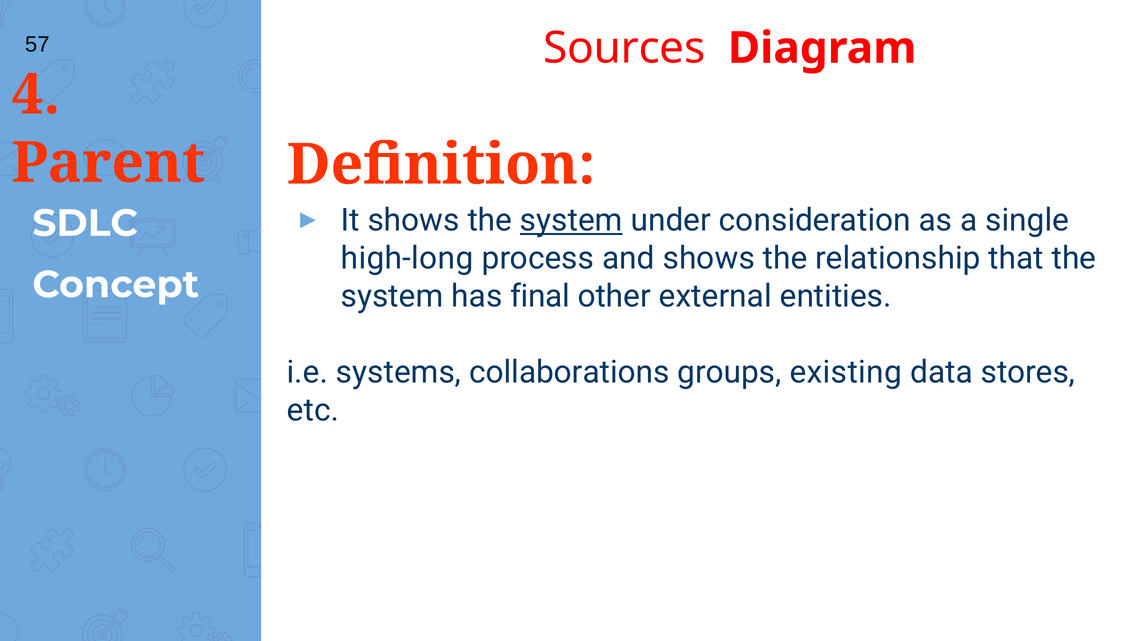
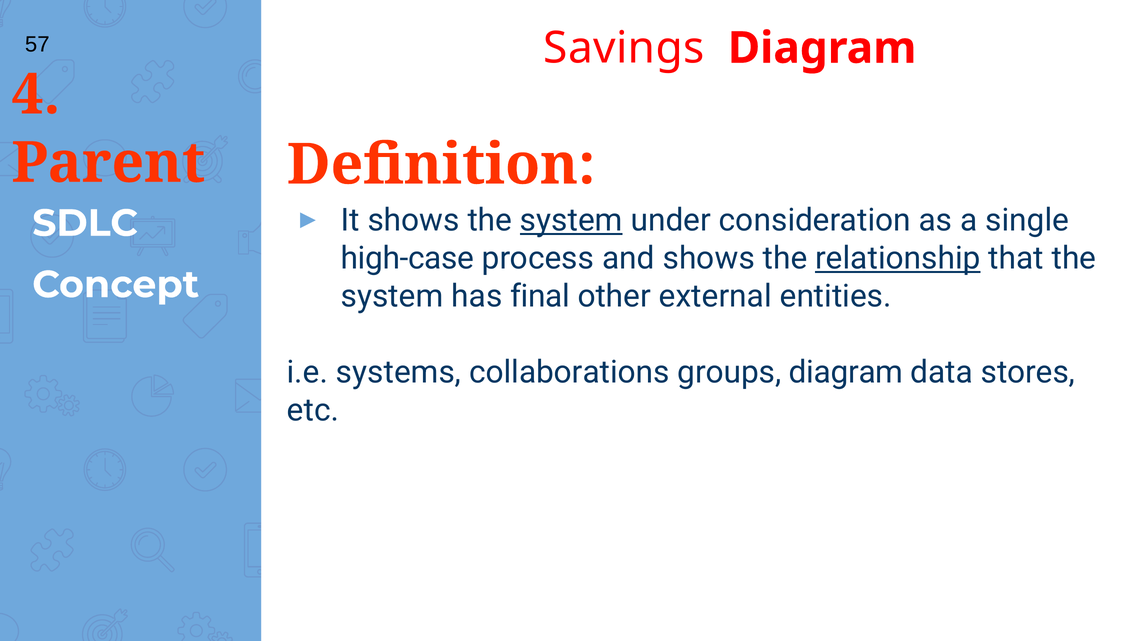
Sources: Sources -> Savings
high-long: high-long -> high-case
relationship underline: none -> present
groups existing: existing -> diagram
